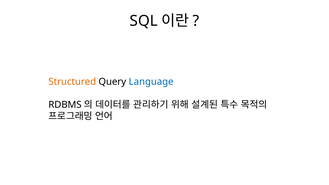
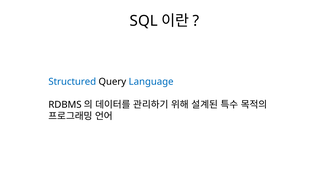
Structured colour: orange -> blue
